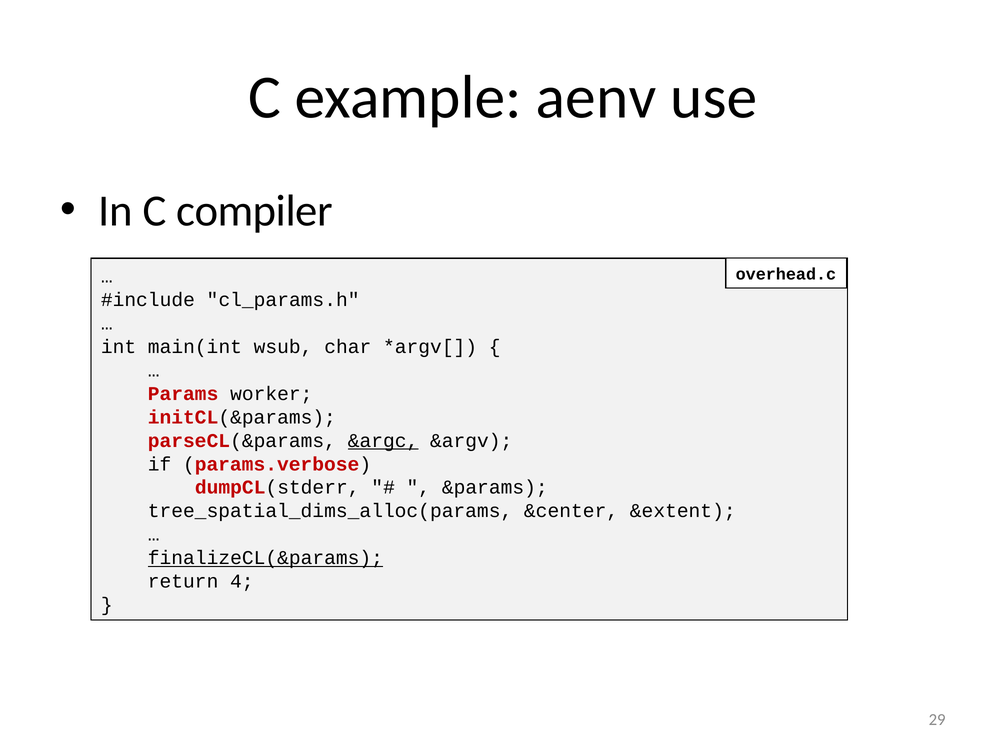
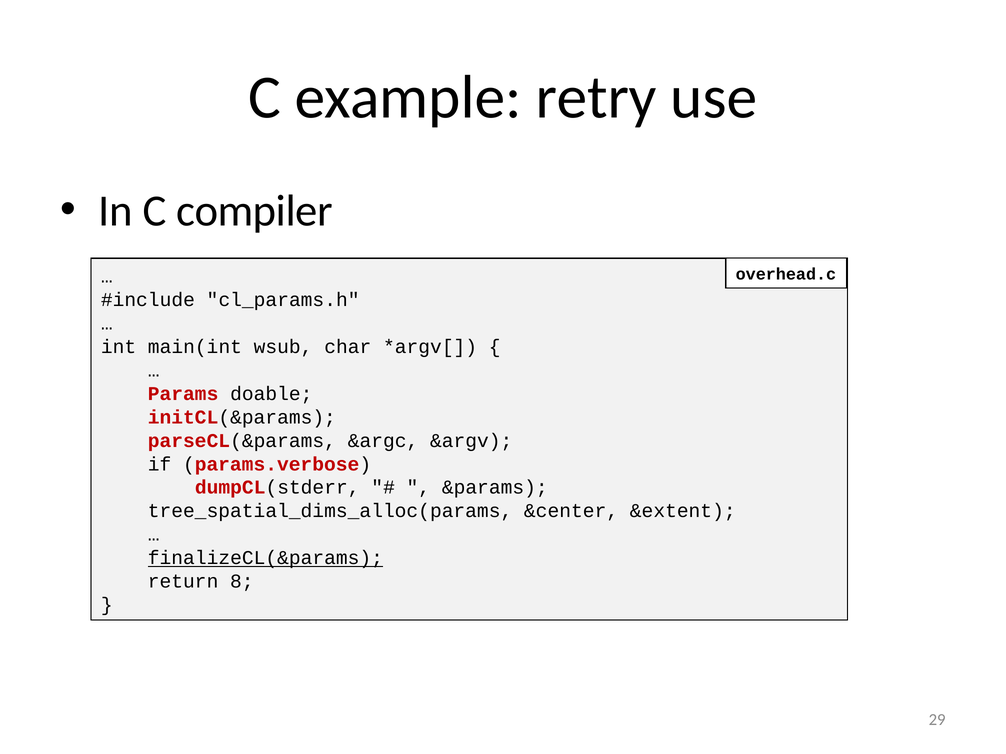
aenv: aenv -> retry
worker: worker -> doable
&argc underline: present -> none
4: 4 -> 8
